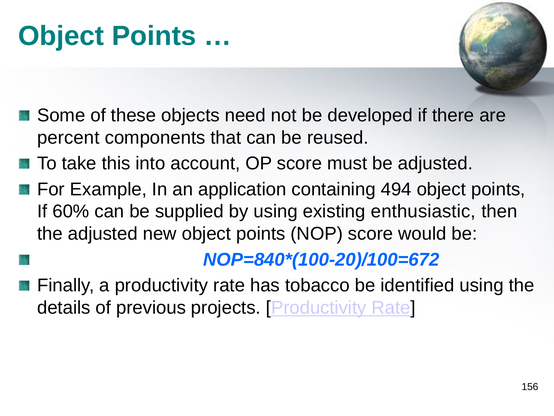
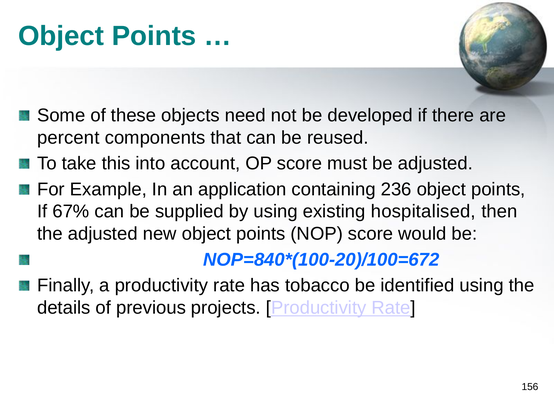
494: 494 -> 236
60%: 60% -> 67%
enthusiastic: enthusiastic -> hospitalised
